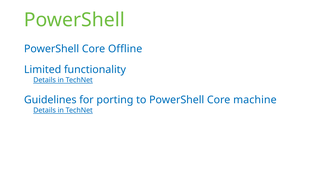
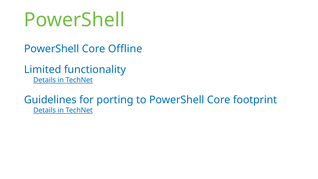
machine: machine -> footprint
